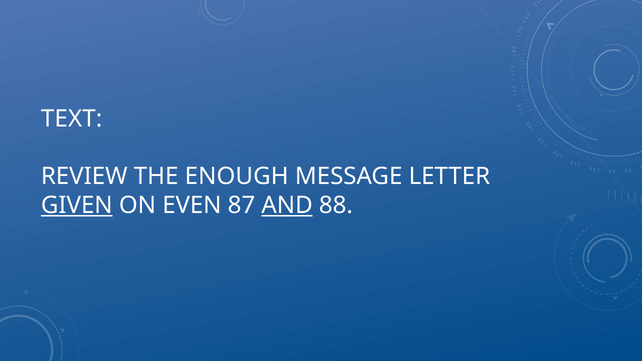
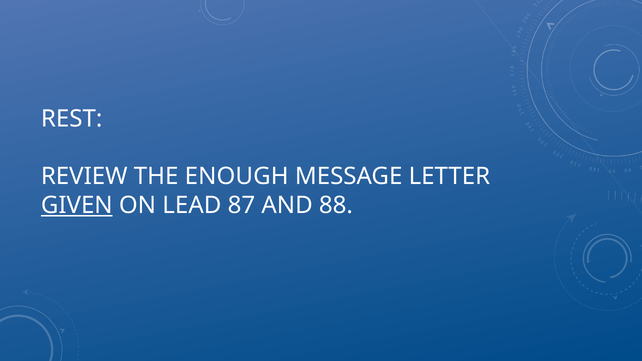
TEXT: TEXT -> REST
EVEN: EVEN -> LEAD
AND underline: present -> none
